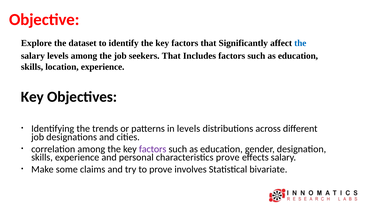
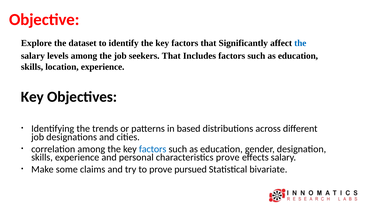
in levels: levels -> based
factors at (153, 149) colour: purple -> blue
involves: involves -> pursued
